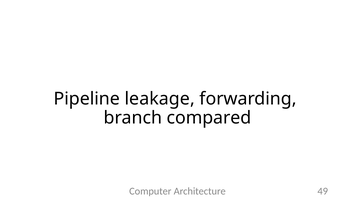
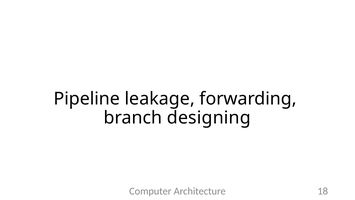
compared: compared -> designing
49: 49 -> 18
